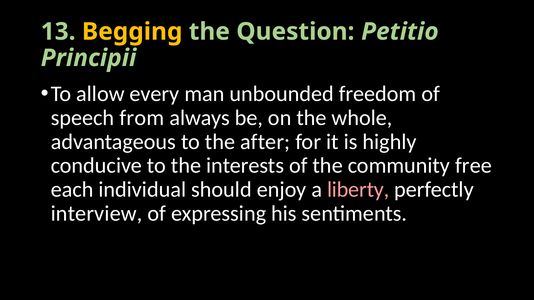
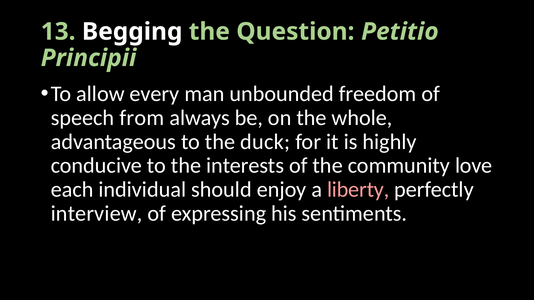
Begging colour: yellow -> white
after: after -> duck
free: free -> love
